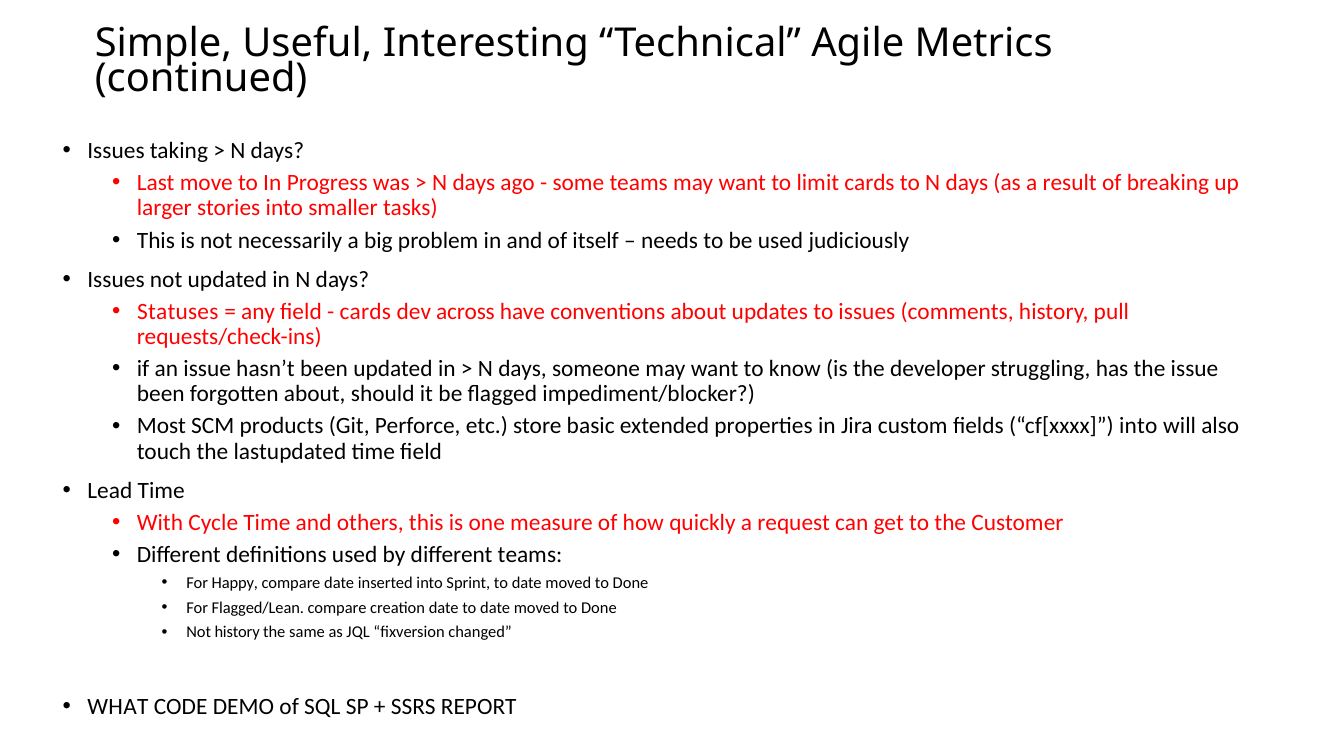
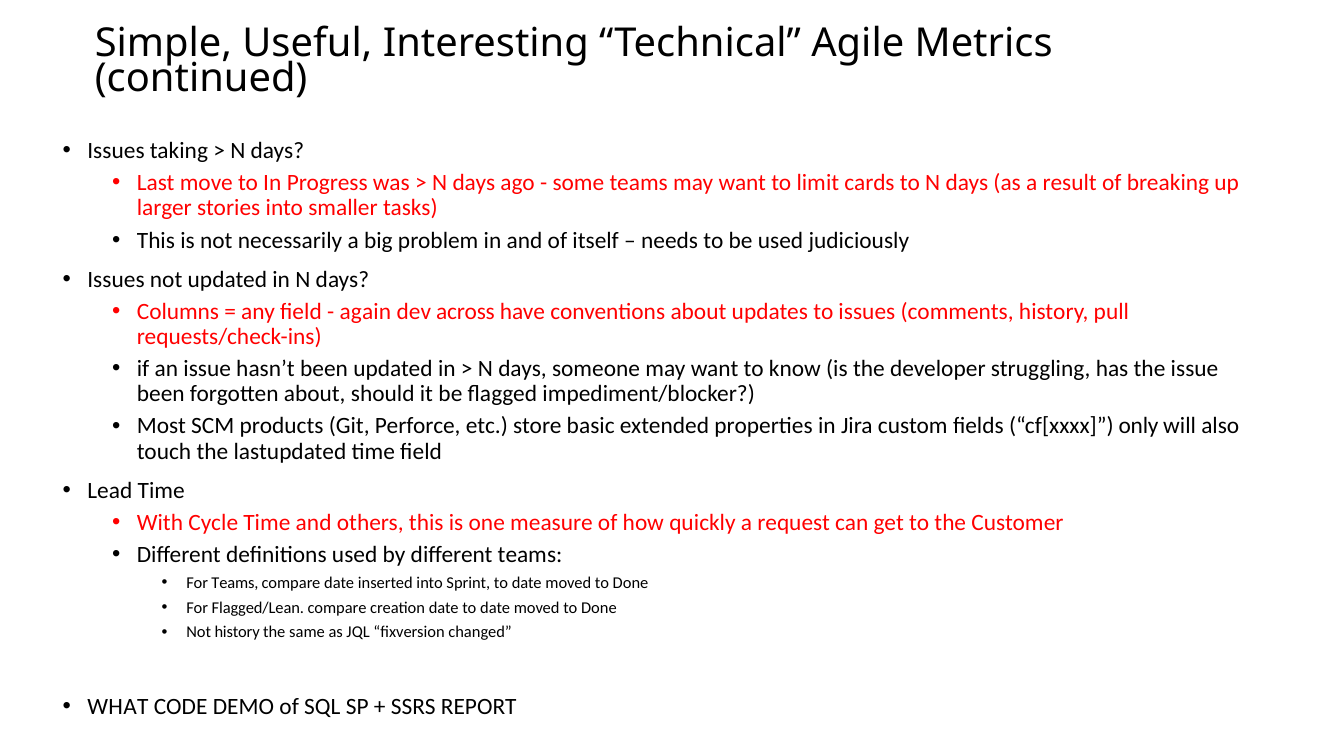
Statuses: Statuses -> Columns
cards at (365, 311): cards -> again
cf[xxxx into: into -> only
For Happy: Happy -> Teams
